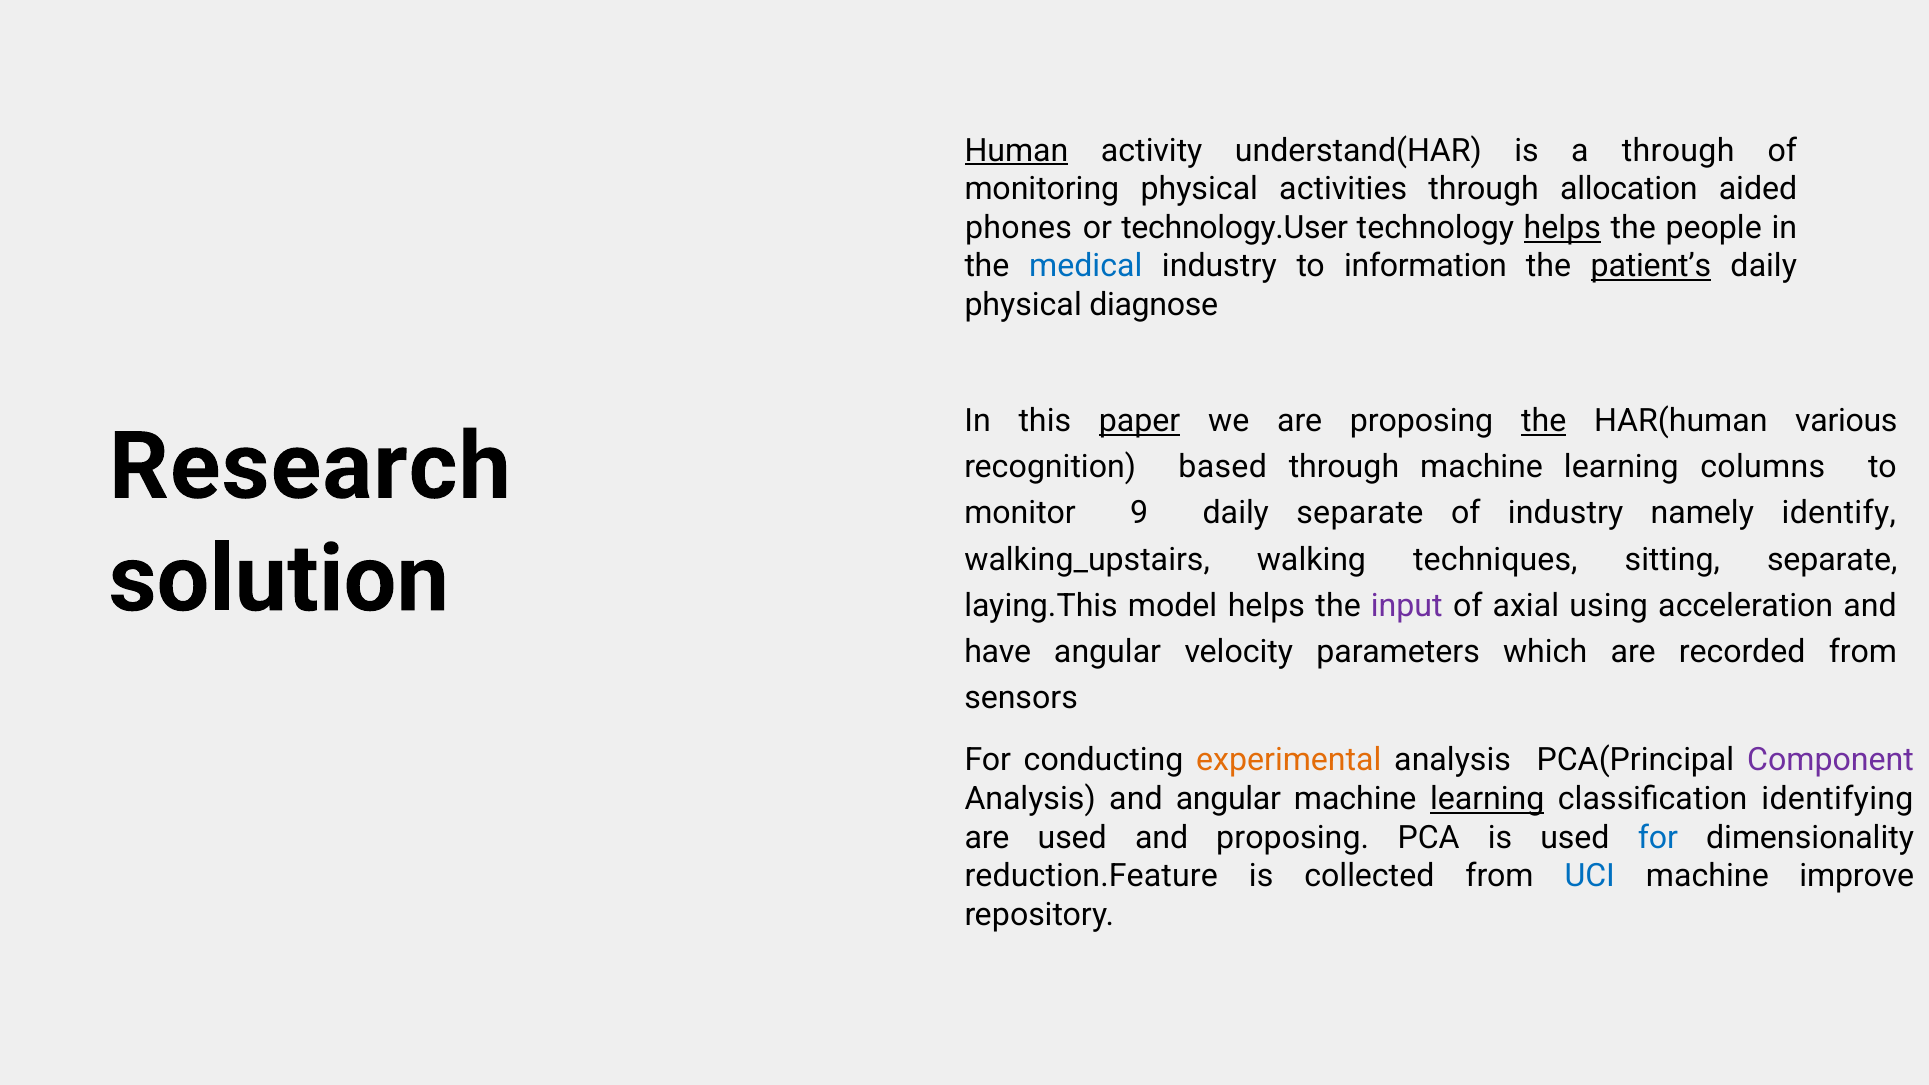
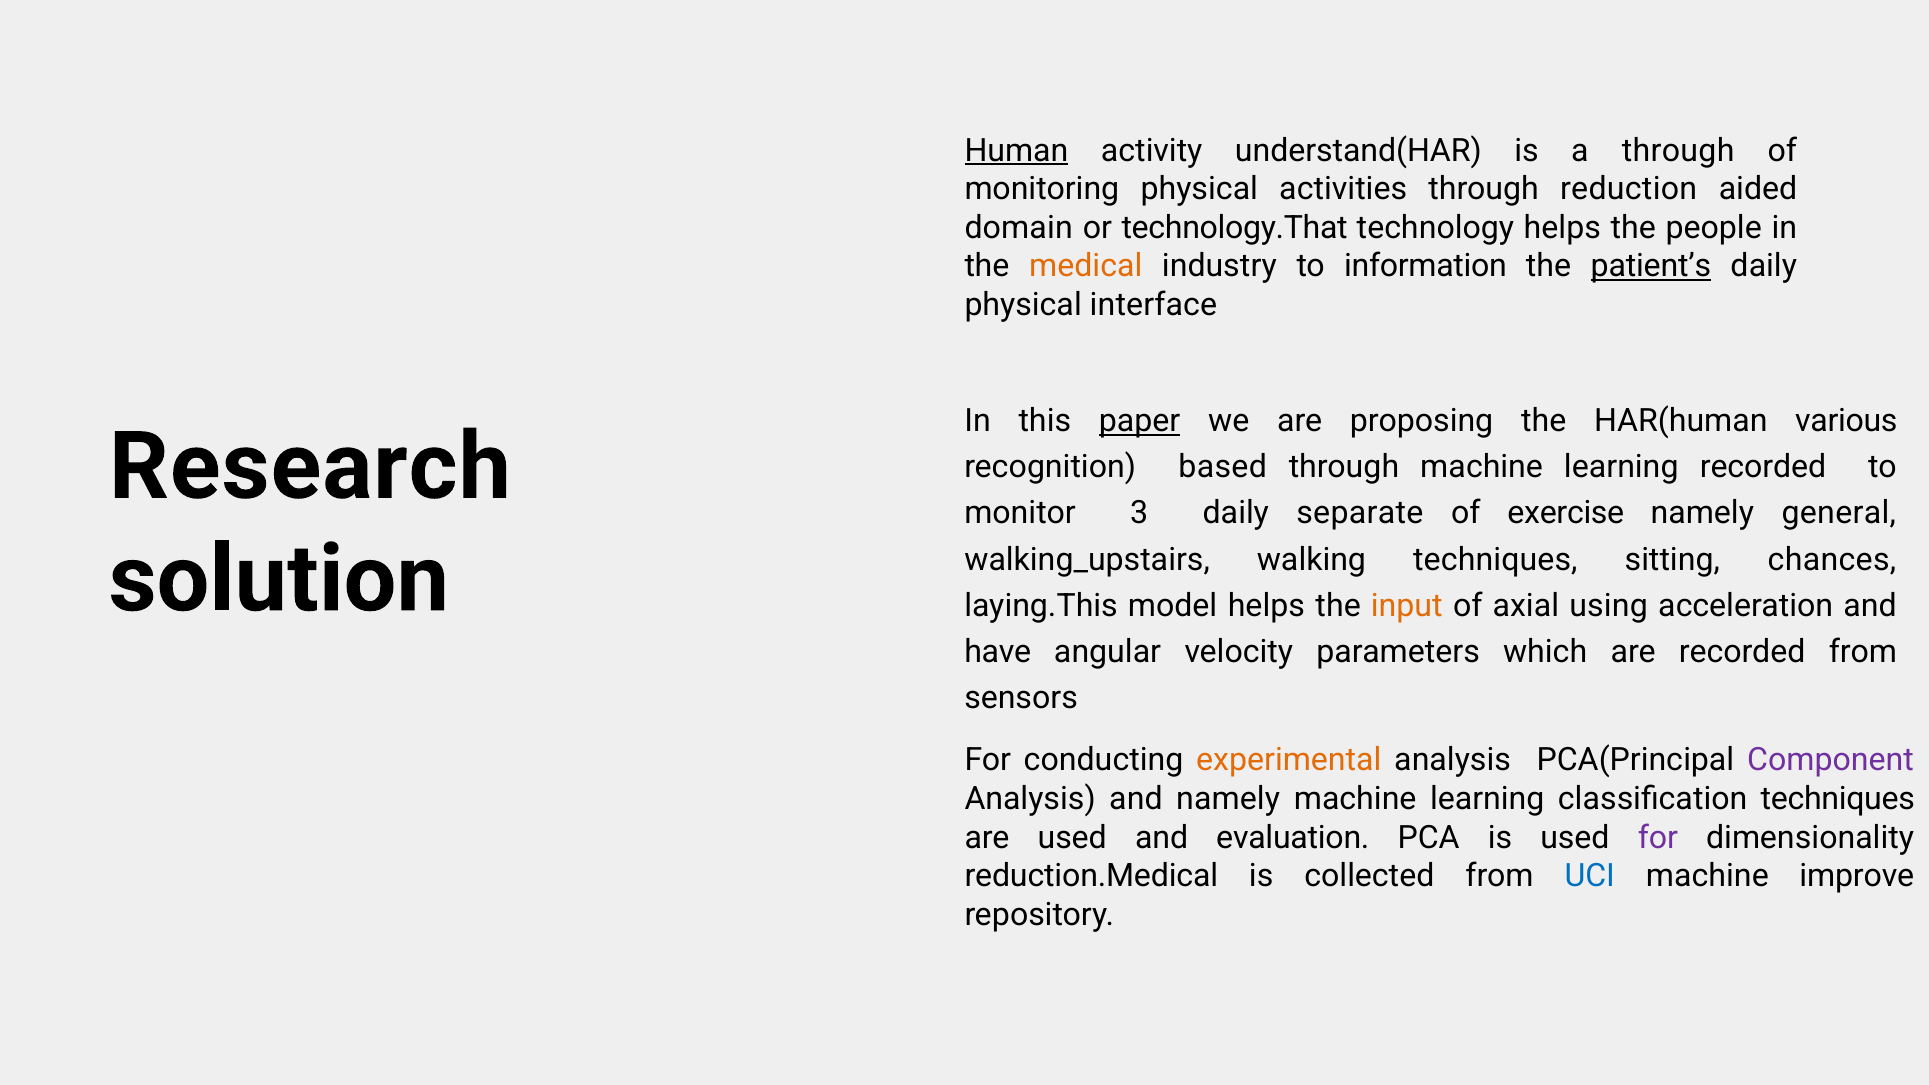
allocation: allocation -> reduction
phones: phones -> domain
technology.User: technology.User -> technology.That
helps at (1562, 228) underline: present -> none
medical colour: blue -> orange
diagnose: diagnose -> interface
the at (1544, 421) underline: present -> none
learning columns: columns -> recorded
9: 9 -> 3
of industry: industry -> exercise
identify: identify -> general
sitting separate: separate -> chances
input colour: purple -> orange
and angular: angular -> namely
learning at (1487, 799) underline: present -> none
classification identifying: identifying -> techniques
and proposing: proposing -> evaluation
for at (1658, 838) colour: blue -> purple
reduction.Feature: reduction.Feature -> reduction.Medical
